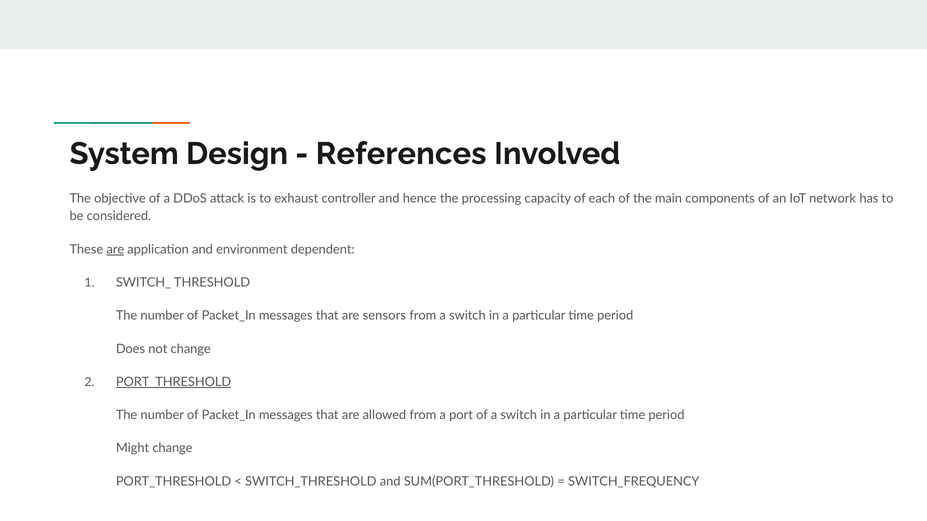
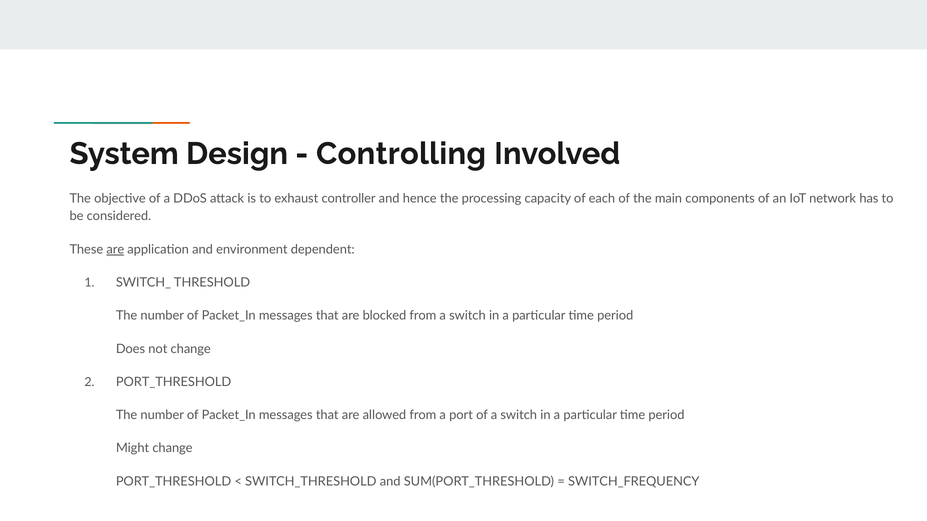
References: References -> Controlling
sensors: sensors -> blocked
PORT_THRESHOLD at (174, 382) underline: present -> none
